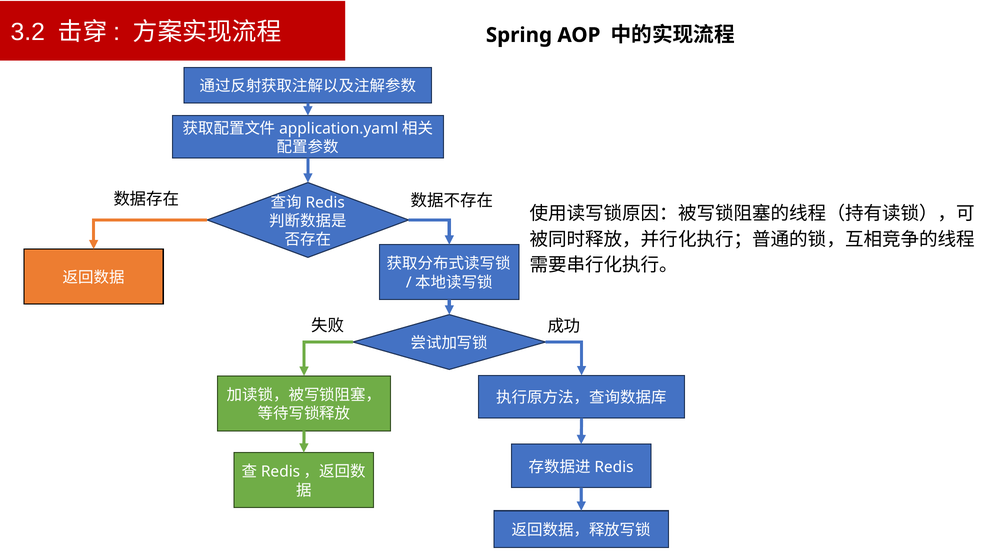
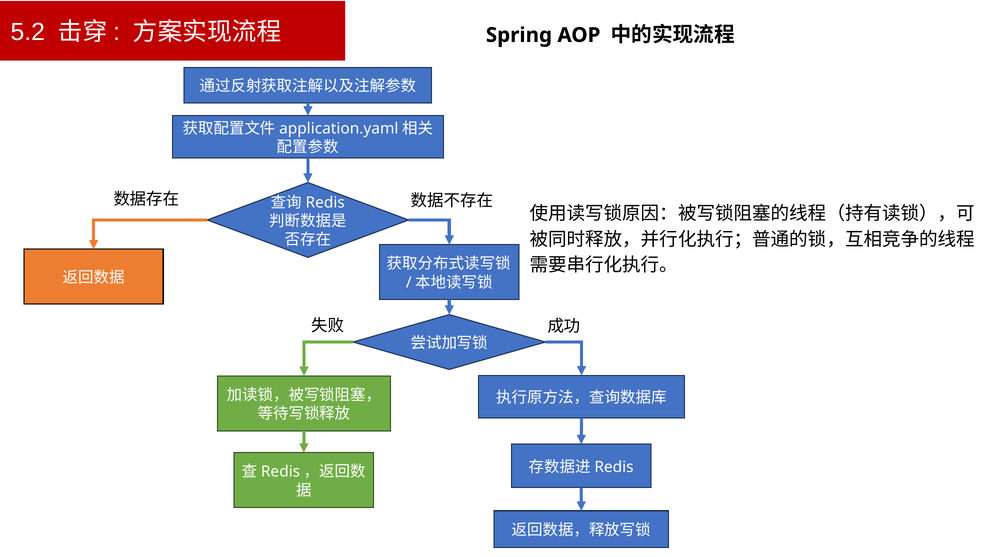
3.2: 3.2 -> 5.2
